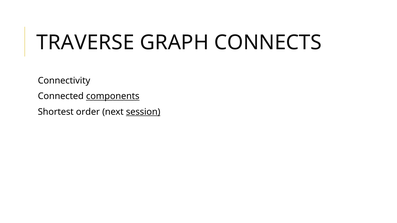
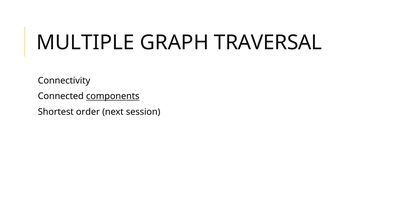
TRAVERSE: TRAVERSE -> MULTIPLE
CONNECTS: CONNECTS -> TRAVERSAL
session underline: present -> none
